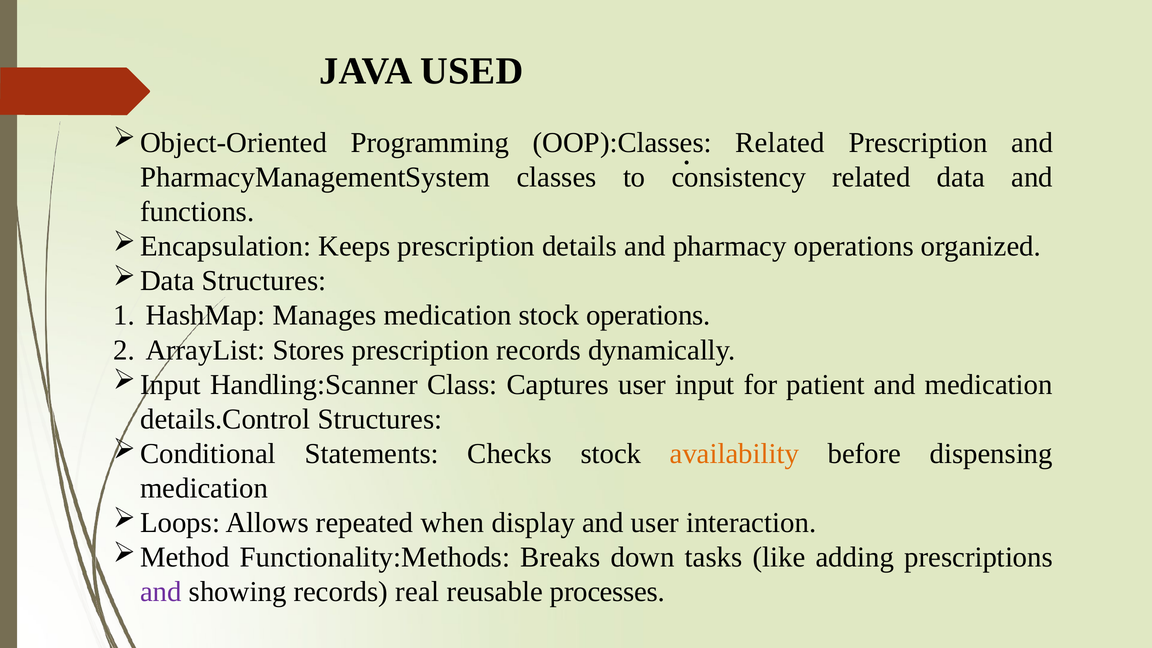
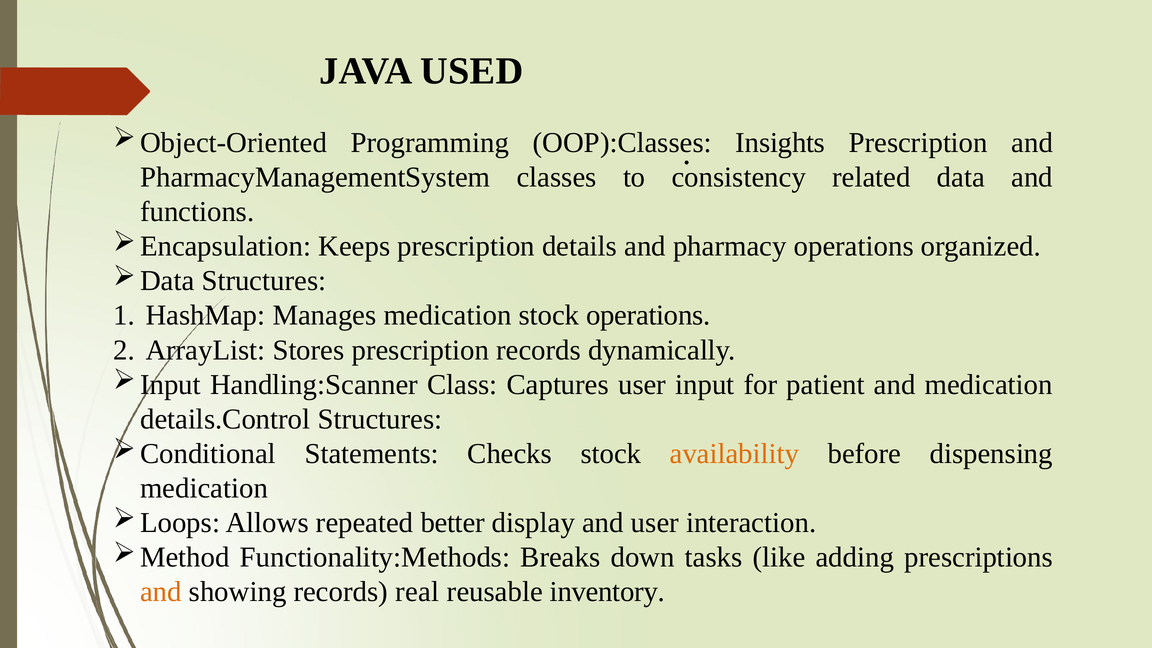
Related at (780, 143): Related -> Insights
when: when -> better
and at (161, 592) colour: purple -> orange
processes: processes -> inventory
